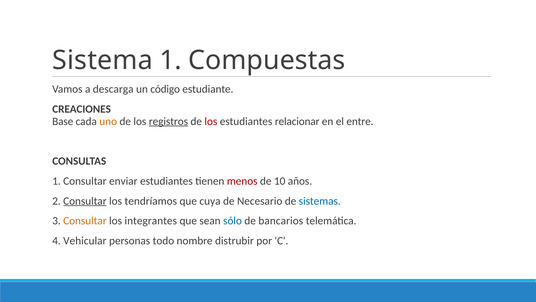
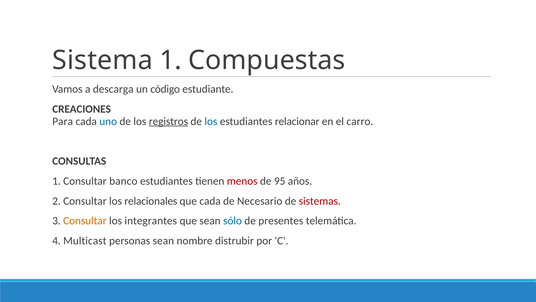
Base: Base -> Para
uno colour: orange -> blue
los at (211, 121) colour: red -> blue
entre: entre -> carro
enviar: enviar -> banco
10: 10 -> 95
Consultar at (85, 201) underline: present -> none
tendríamos: tendríamos -> relacionales
que cuya: cuya -> cada
sistemas colour: blue -> red
bancarios: bancarios -> presentes
Vehicular: Vehicular -> Multicast
personas todo: todo -> sean
